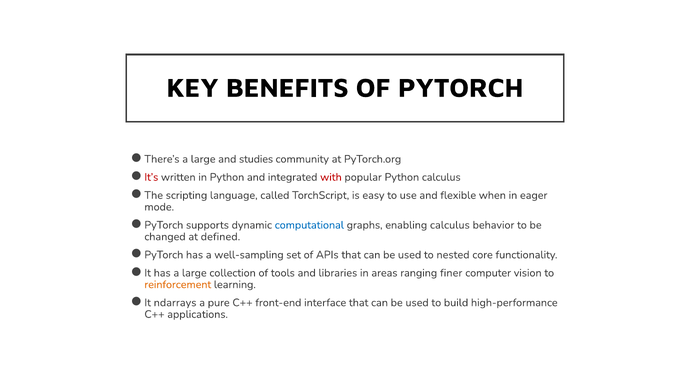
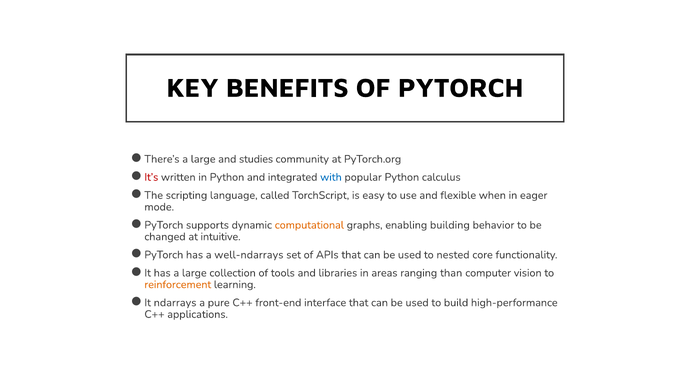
with colour: red -> blue
computational colour: blue -> orange
enabling calculus: calculus -> building
defined: defined -> intuitive
well-sampling: well-sampling -> well-ndarrays
finer: finer -> than
